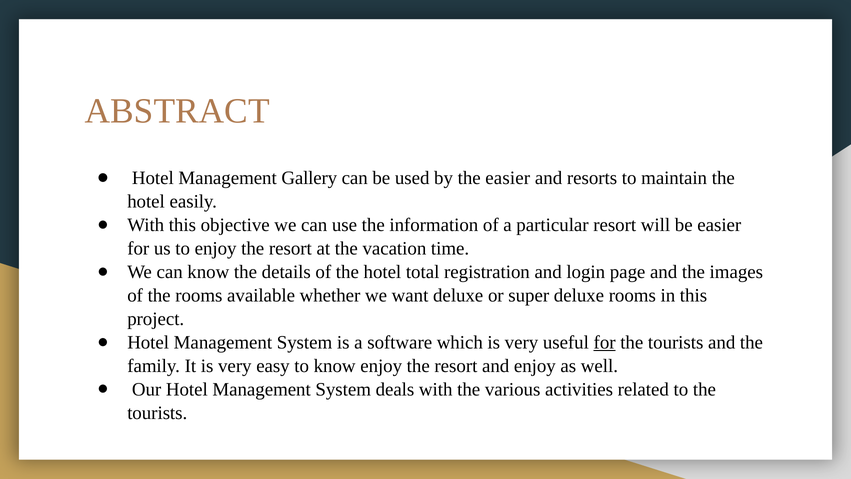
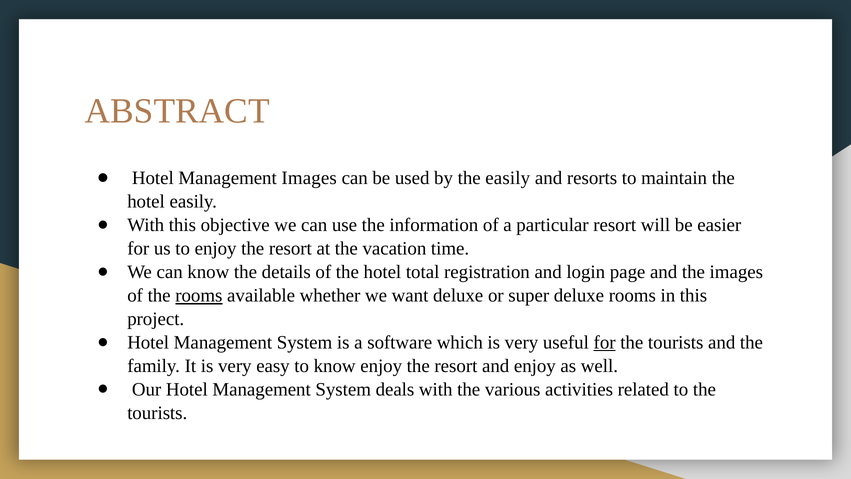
Management Gallery: Gallery -> Images
the easier: easier -> easily
rooms at (199, 295) underline: none -> present
